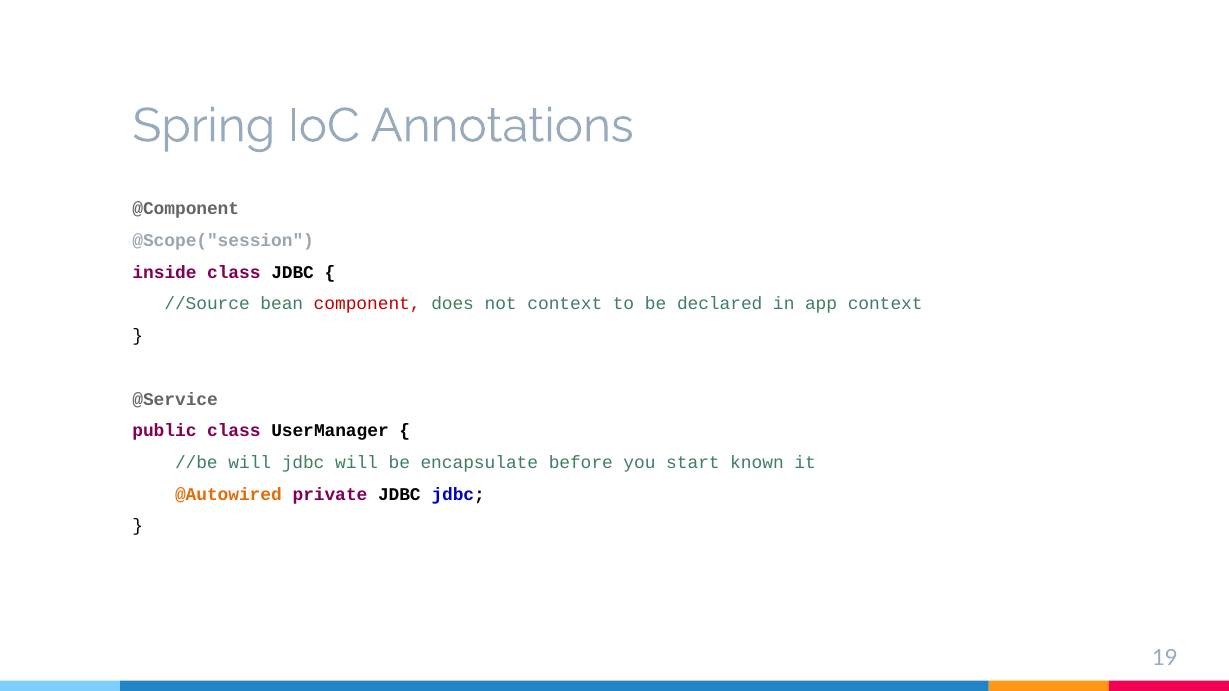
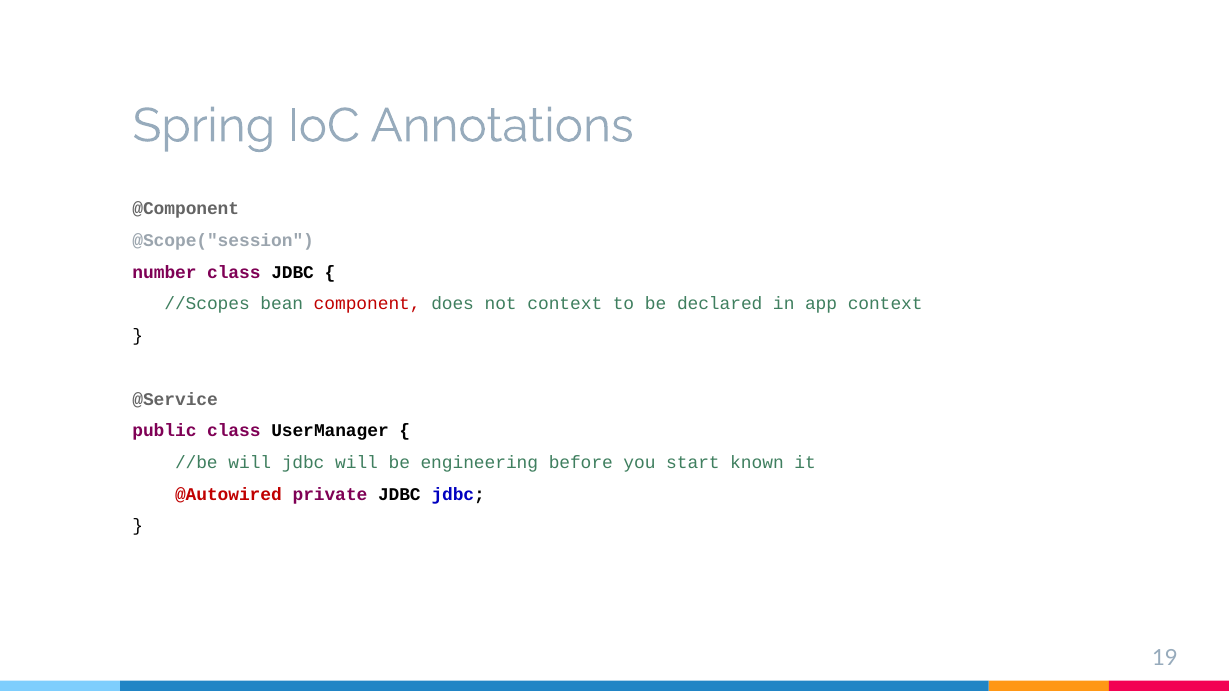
inside: inside -> number
//Source: //Source -> //Scopes
encapsulate: encapsulate -> engineering
@Autowired colour: orange -> red
